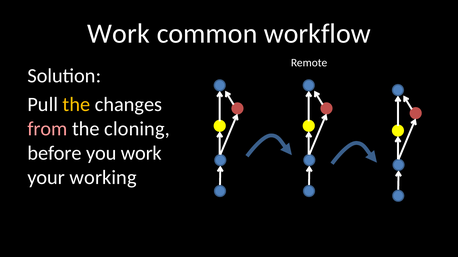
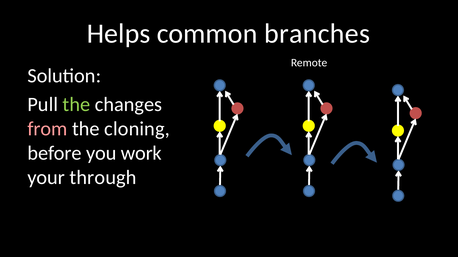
Work at (119, 34): Work -> Helps
workflow: workflow -> branches
the at (76, 105) colour: yellow -> light green
working: working -> through
